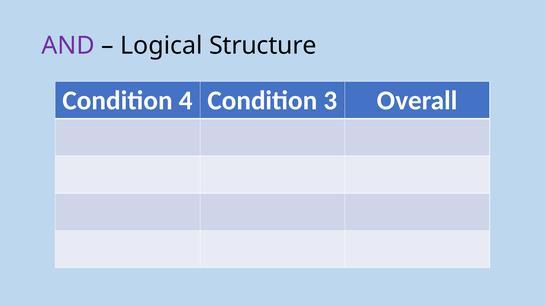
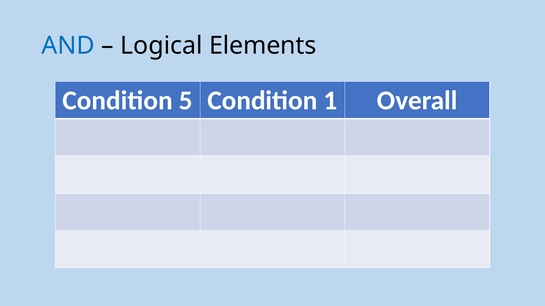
AND colour: purple -> blue
Structure: Structure -> Elements
4: 4 -> 5
3: 3 -> 1
